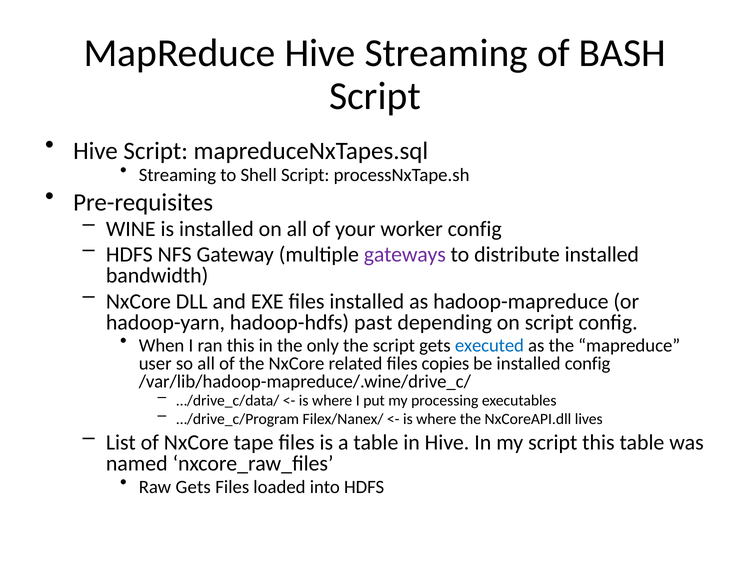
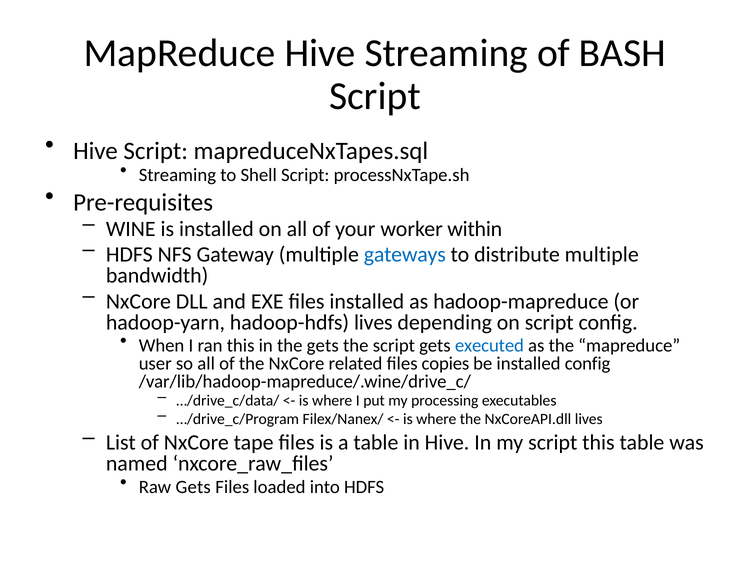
worker config: config -> within
gateways colour: purple -> blue
distribute installed: installed -> multiple
hadoop-hdfs past: past -> lives
the only: only -> gets
